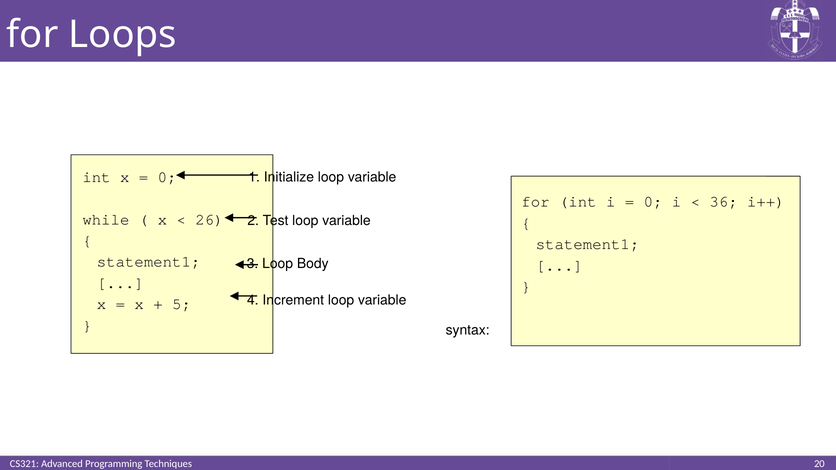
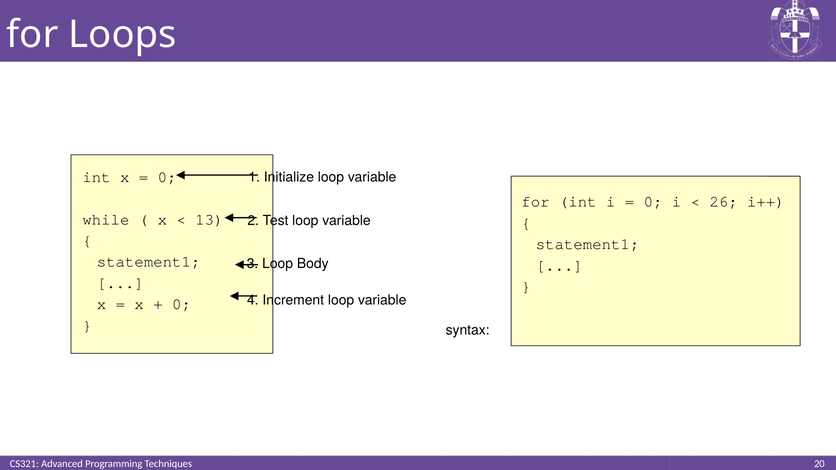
36: 36 -> 26
26: 26 -> 13
5 at (182, 304): 5 -> 0
